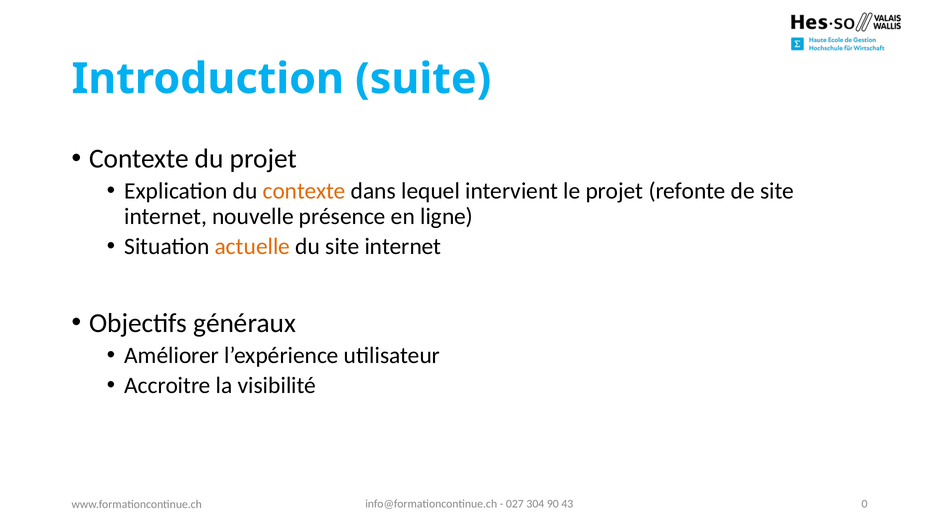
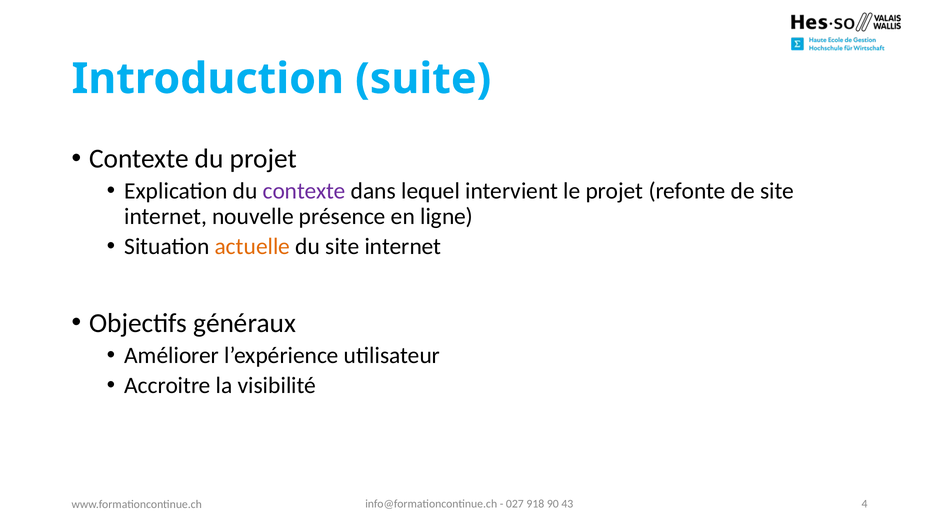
contexte at (304, 191) colour: orange -> purple
304: 304 -> 918
0: 0 -> 4
